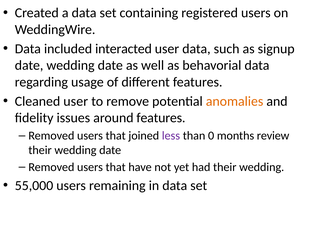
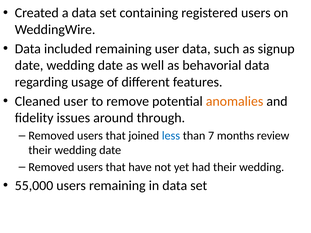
included interacted: interacted -> remaining
around features: features -> through
less colour: purple -> blue
0: 0 -> 7
